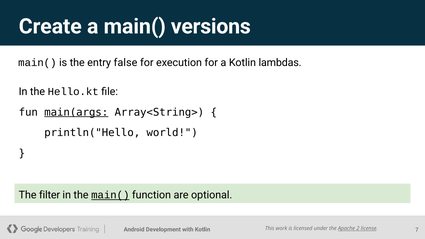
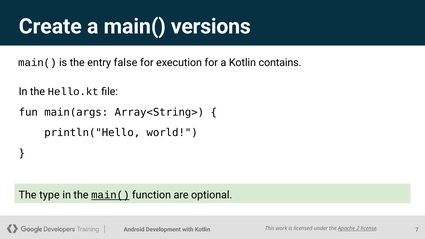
lambdas: lambdas -> contains
main(args underline: present -> none
filter: filter -> type
